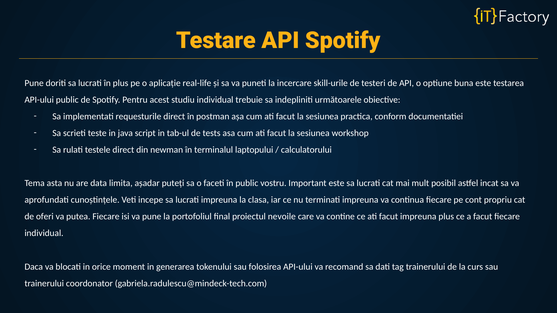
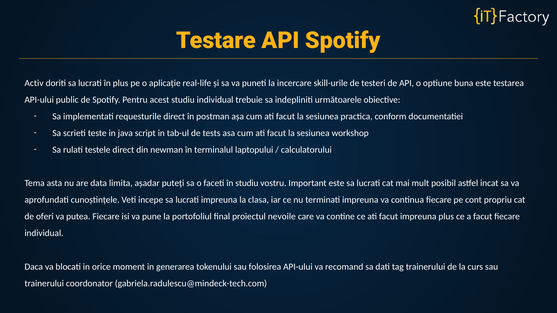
Pune at (34, 83): Pune -> Activ
în public: public -> studiu
